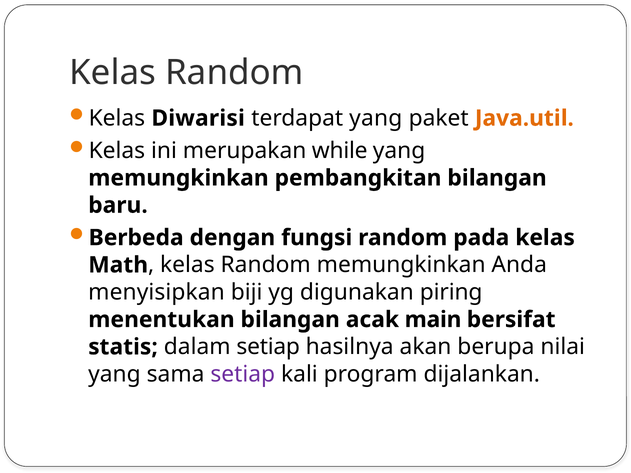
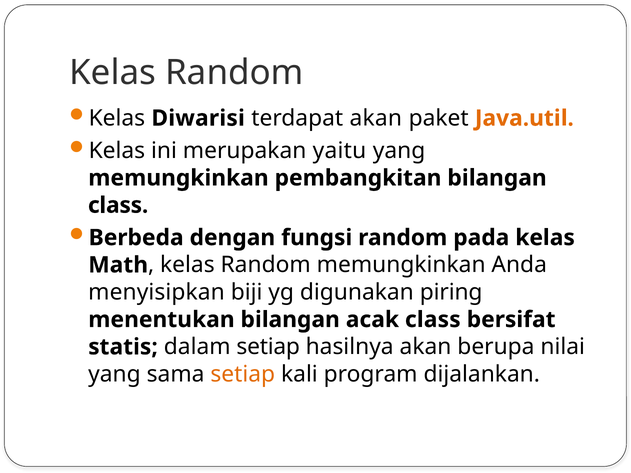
terdapat yang: yang -> akan
while: while -> yaitu
baru at (118, 205): baru -> class
acak main: main -> class
setiap at (243, 374) colour: purple -> orange
